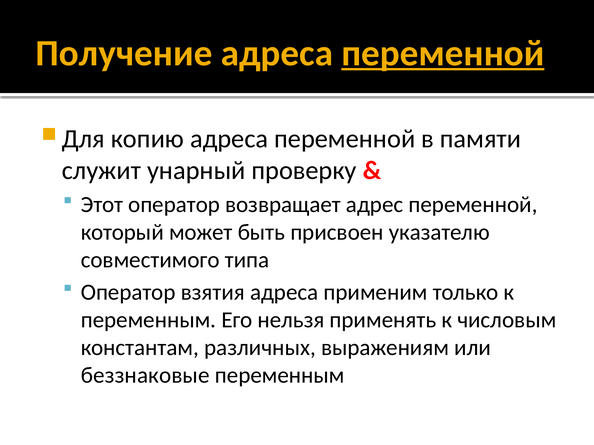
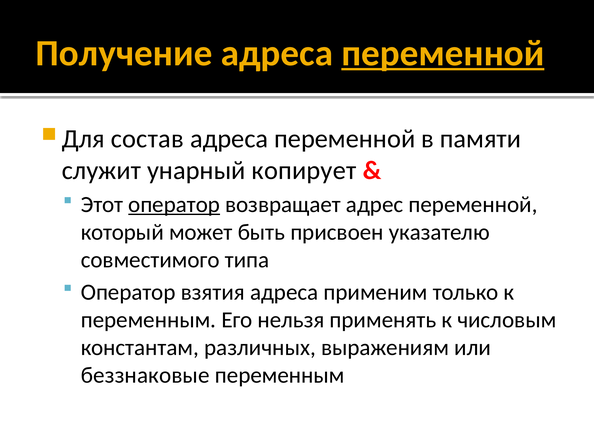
копию: копию -> состав
проверку: проверку -> копирует
оператор at (174, 205) underline: none -> present
